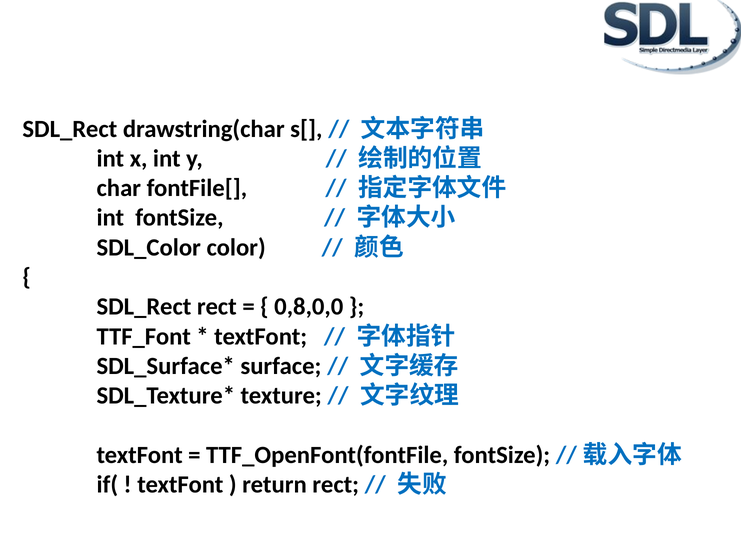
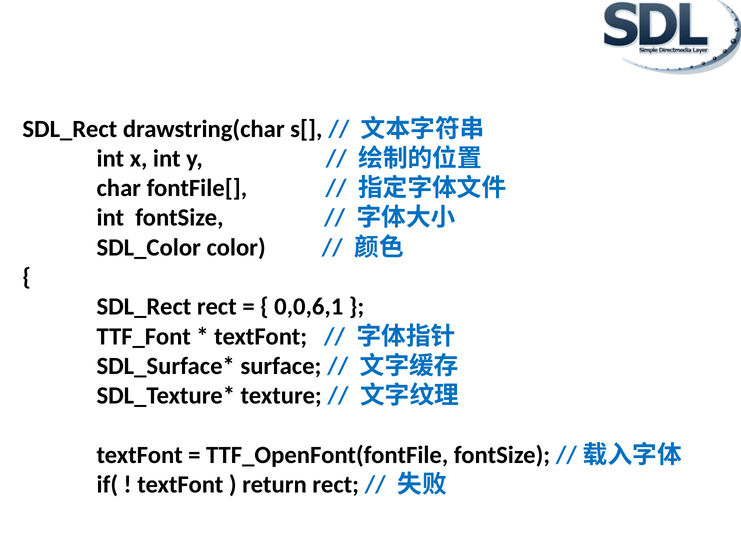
0,8,0,0: 0,8,0,0 -> 0,0,6,1
